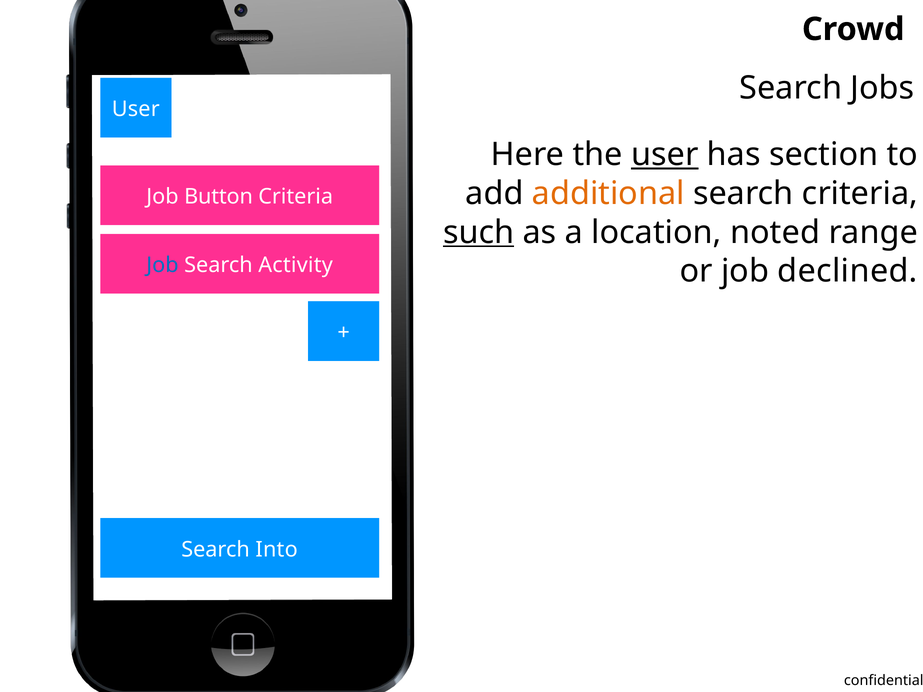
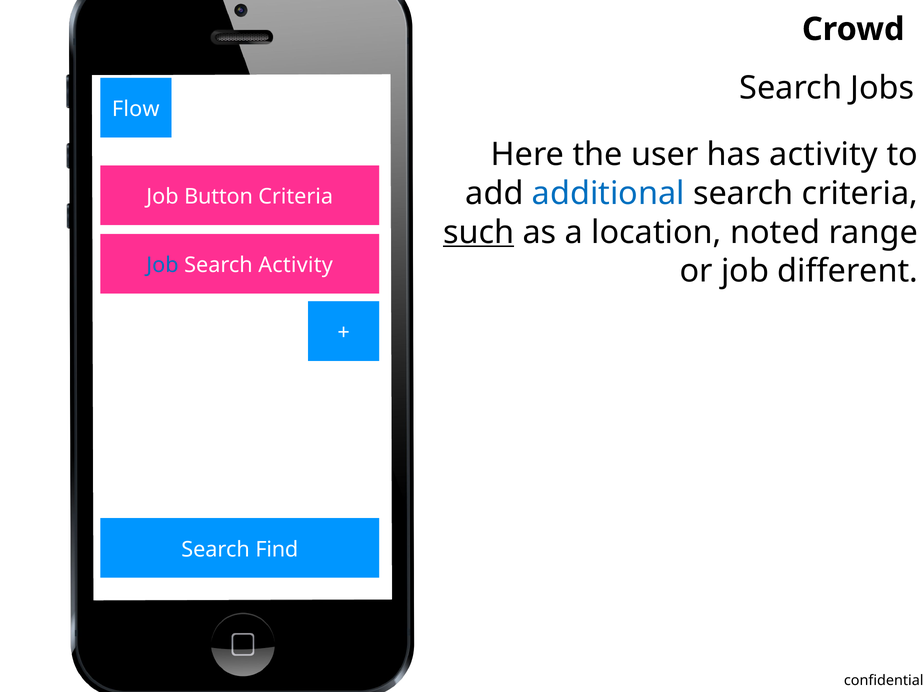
User at (136, 109): User -> Flow
user at (665, 155) underline: present -> none
has section: section -> activity
additional colour: orange -> blue
declined: declined -> different
Into: Into -> Find
